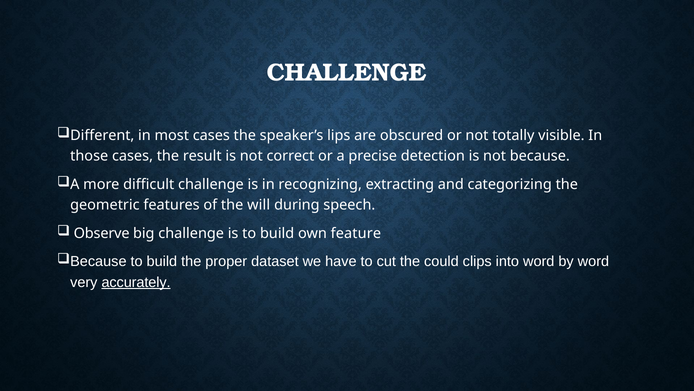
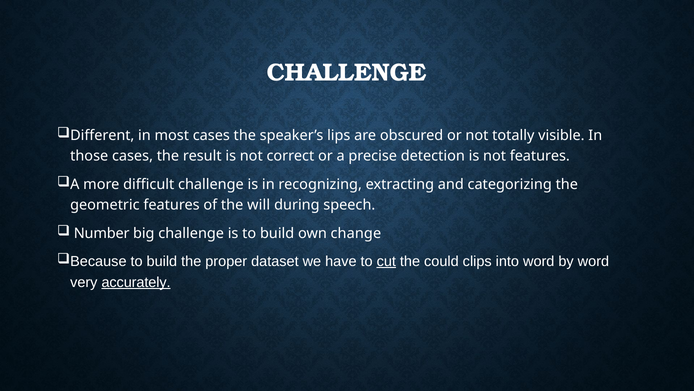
not because: because -> features
Observe: Observe -> Number
feature: feature -> change
cut underline: none -> present
